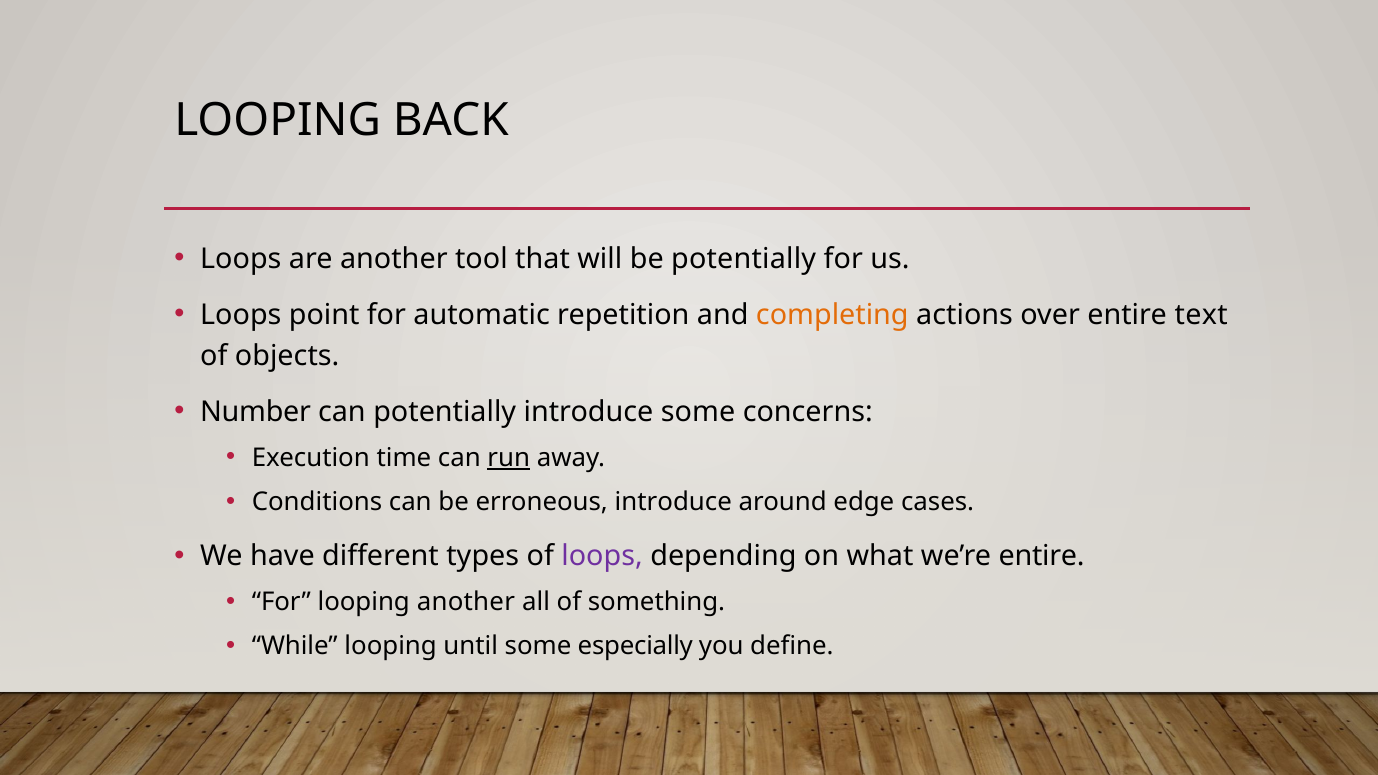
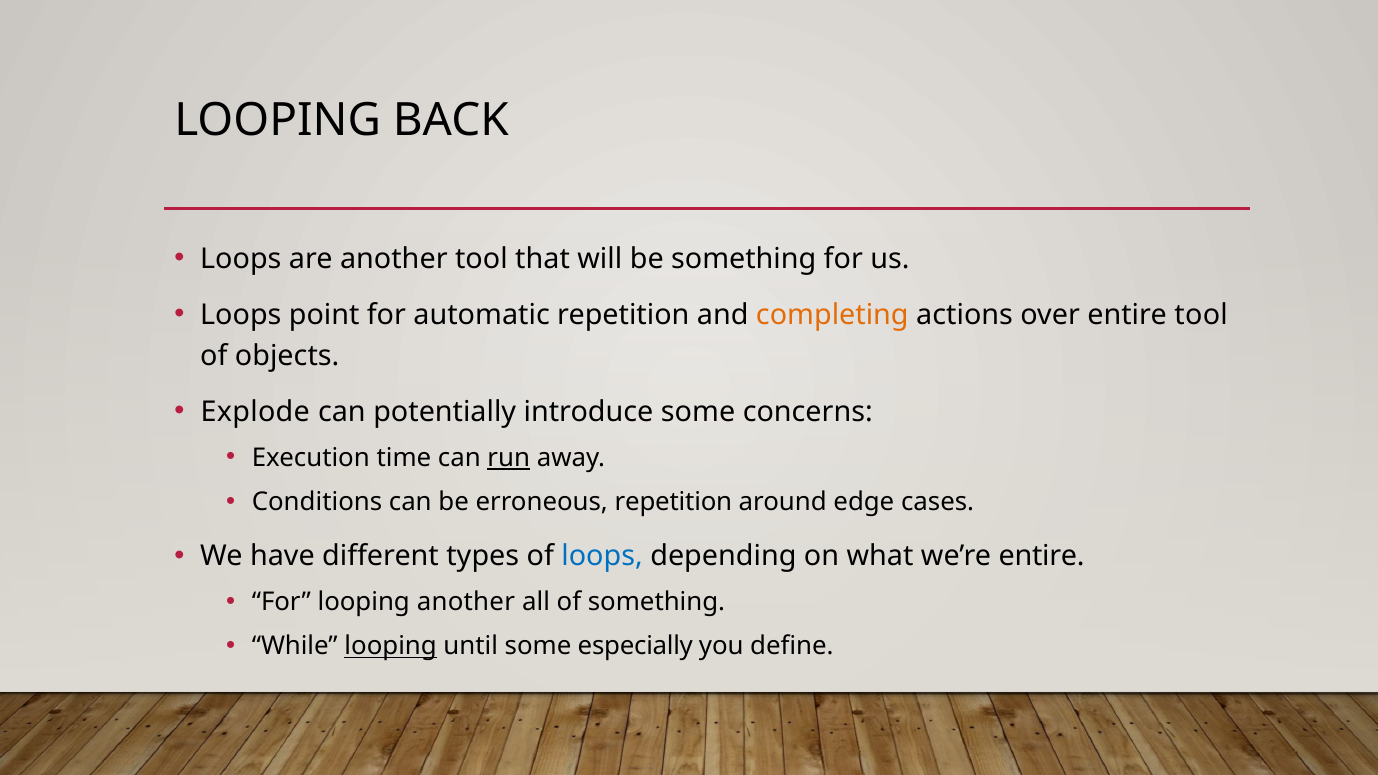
be potentially: potentially -> something
entire text: text -> tool
Number: Number -> Explode
erroneous introduce: introduce -> repetition
loops at (602, 556) colour: purple -> blue
looping at (391, 646) underline: none -> present
